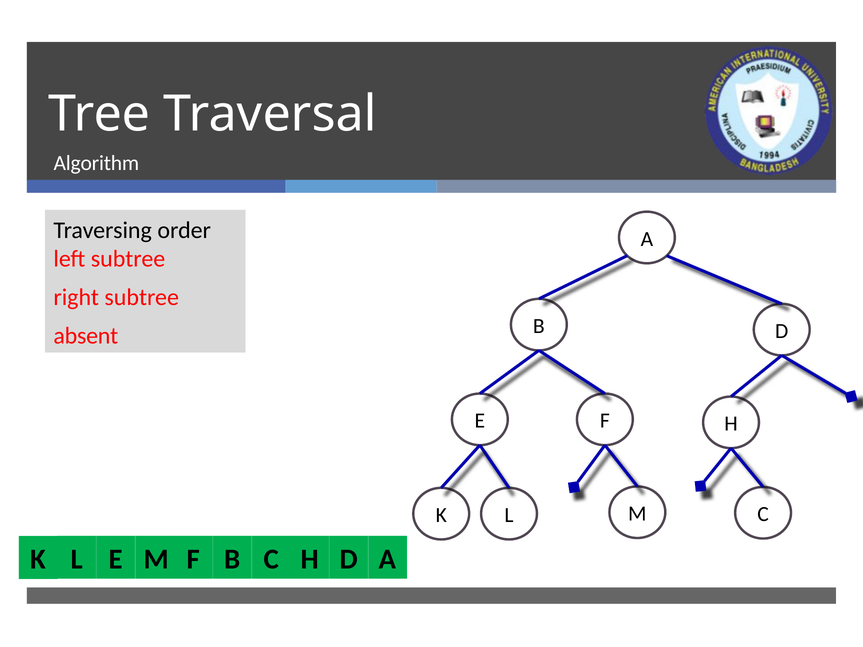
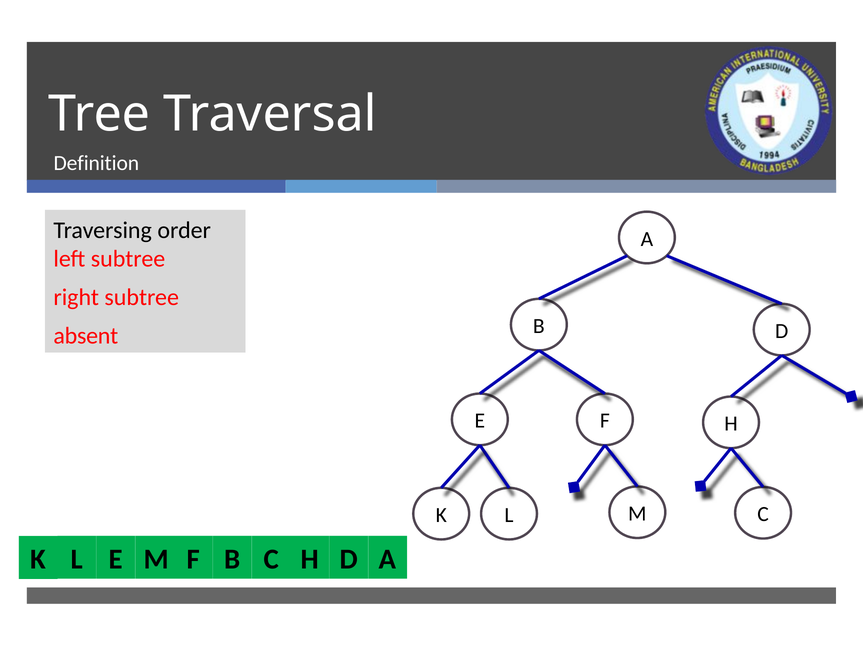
Algorithm: Algorithm -> Definition
